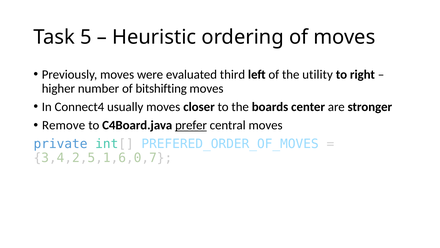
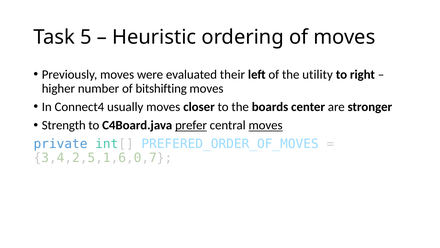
third: third -> their
Remove: Remove -> Strength
moves at (266, 125) underline: none -> present
